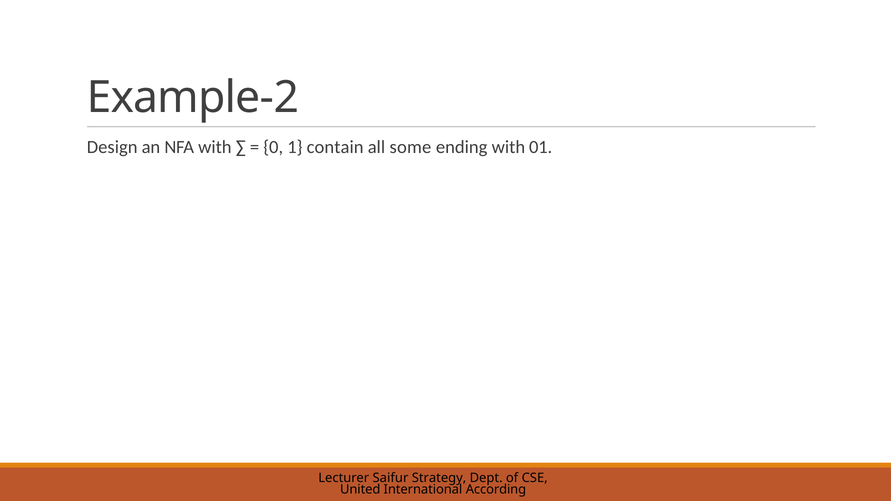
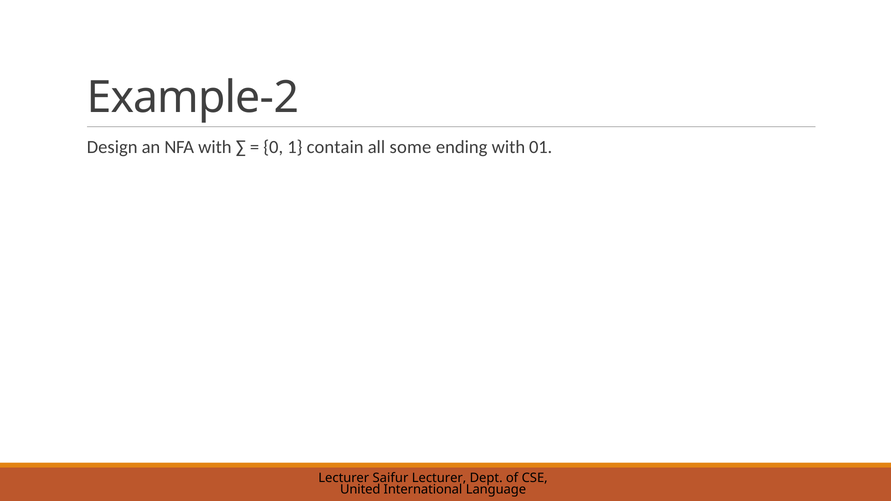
Saifur Strategy: Strategy -> Lecturer
According: According -> Language
